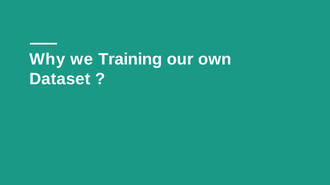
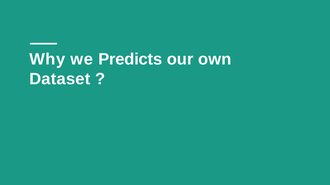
Training: Training -> Predicts
